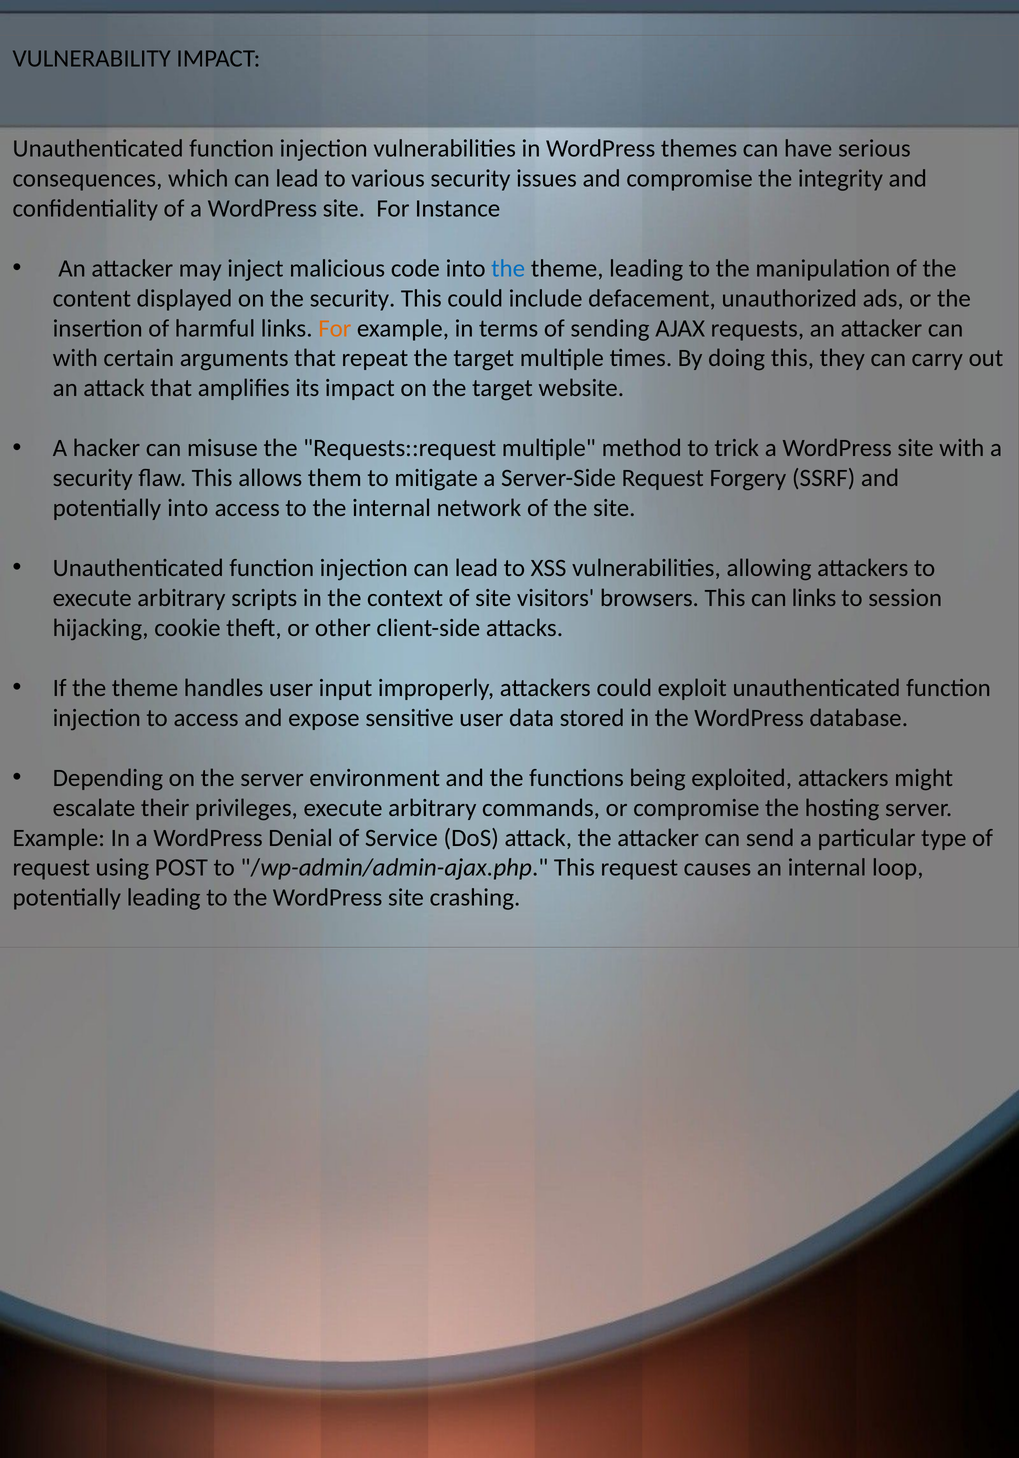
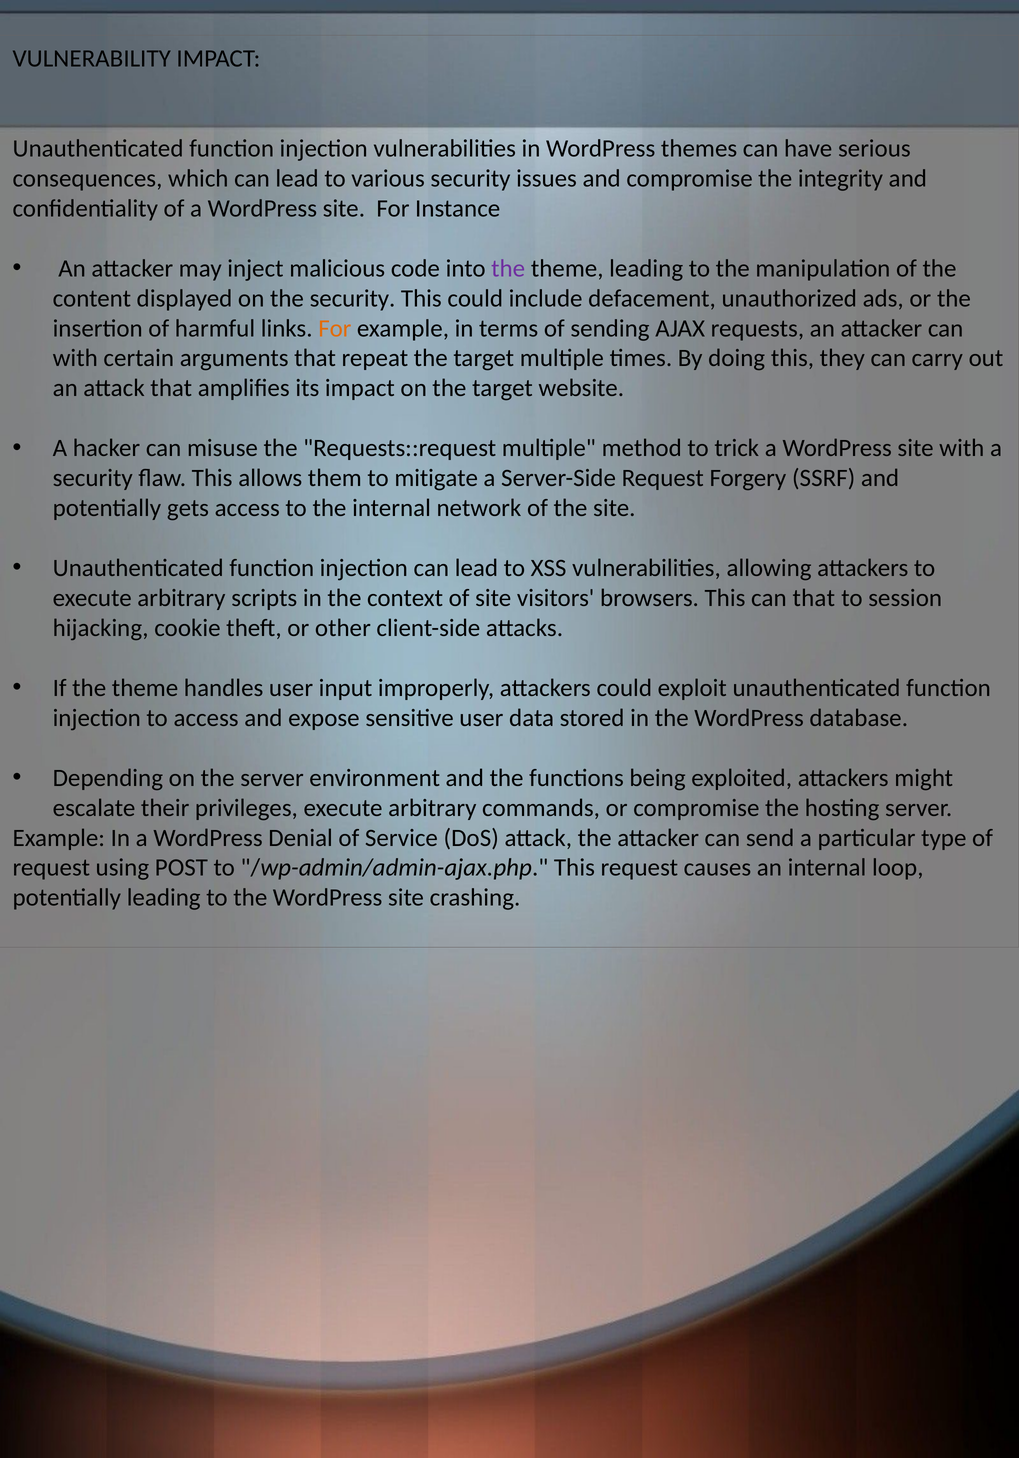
the at (508, 268) colour: blue -> purple
potentially into: into -> gets
can links: links -> that
